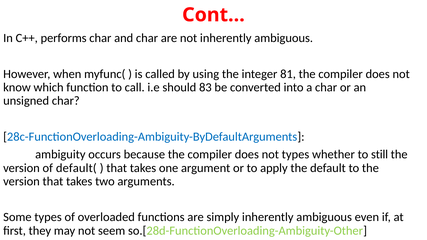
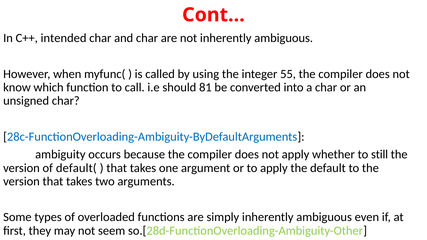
performs: performs -> intended
81: 81 -> 55
83: 83 -> 81
not types: types -> apply
